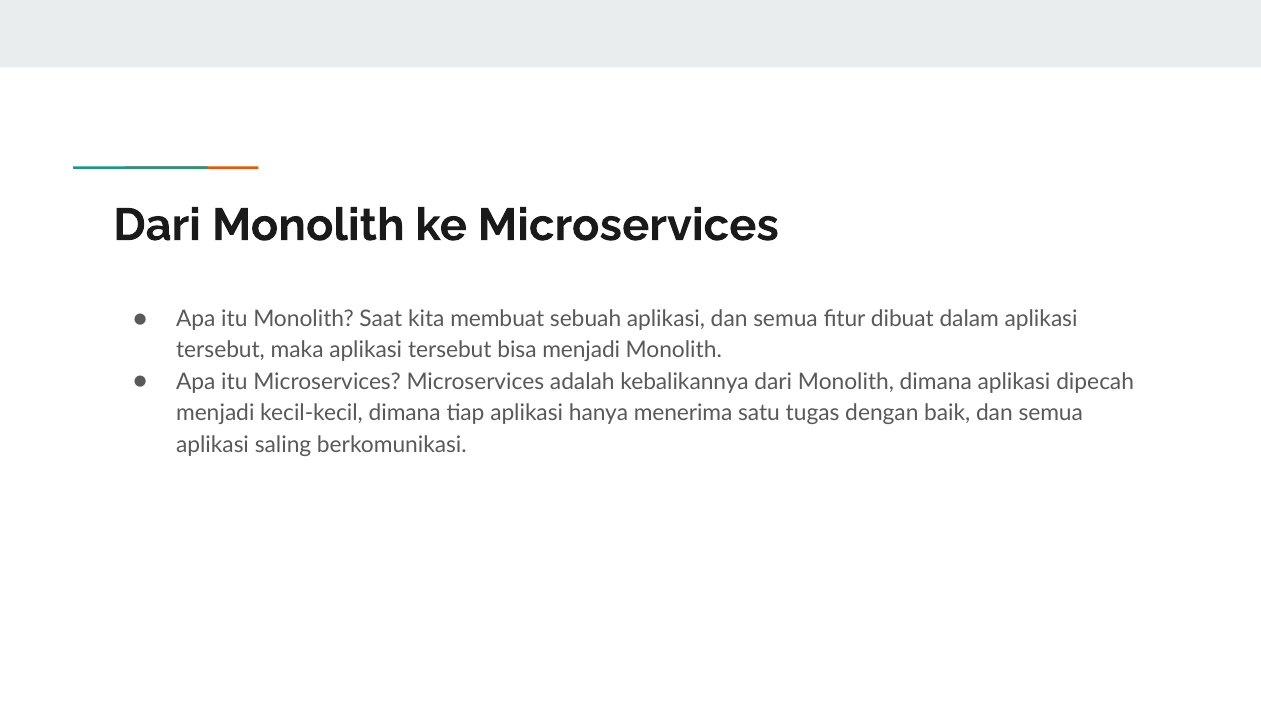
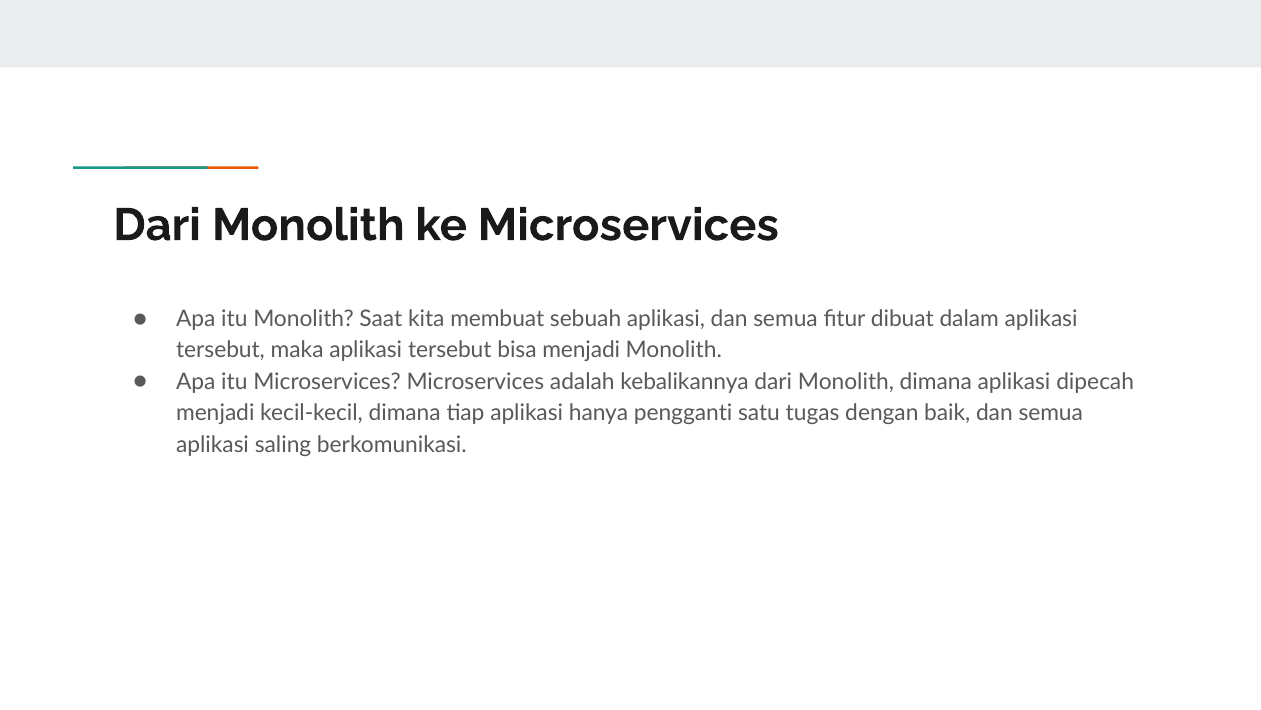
menerima: menerima -> pengganti
